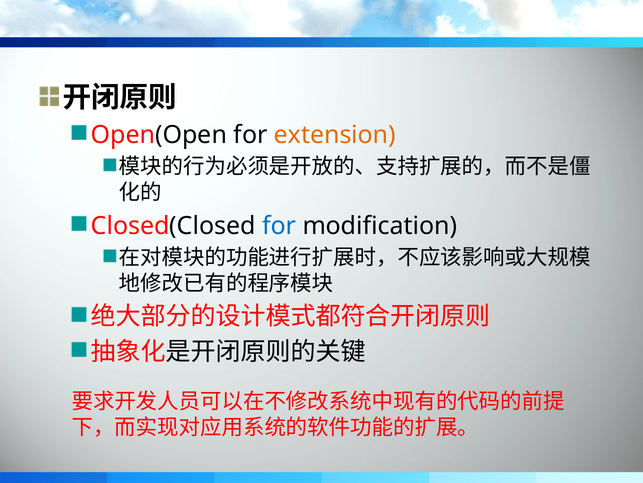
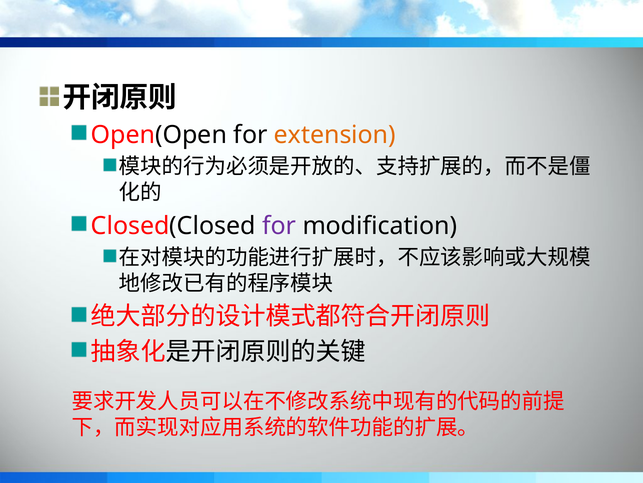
for at (279, 225) colour: blue -> purple
